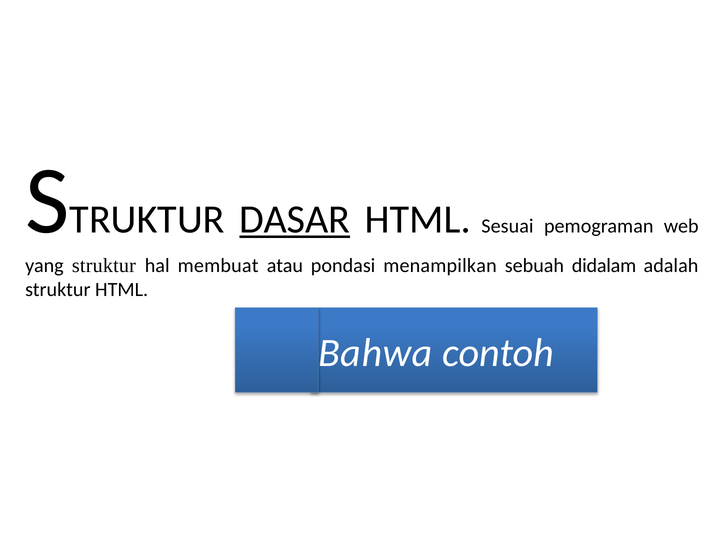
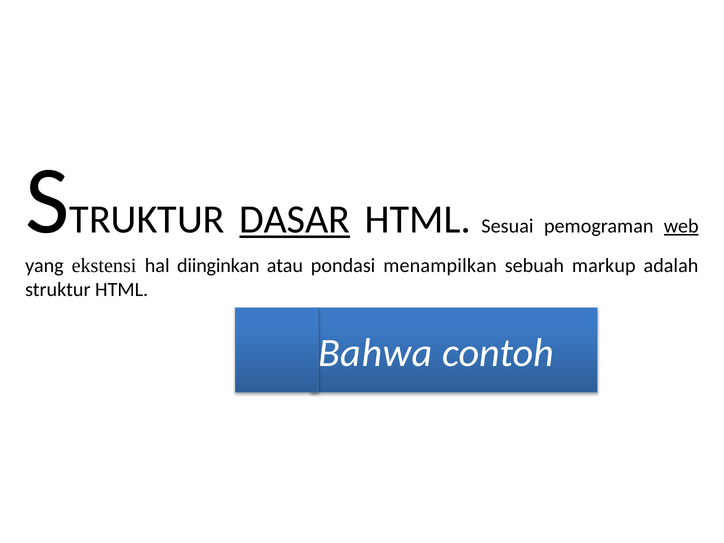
web underline: none -> present
yang struktur: struktur -> ekstensi
membuat: membuat -> diinginkan
didalam: didalam -> markup
